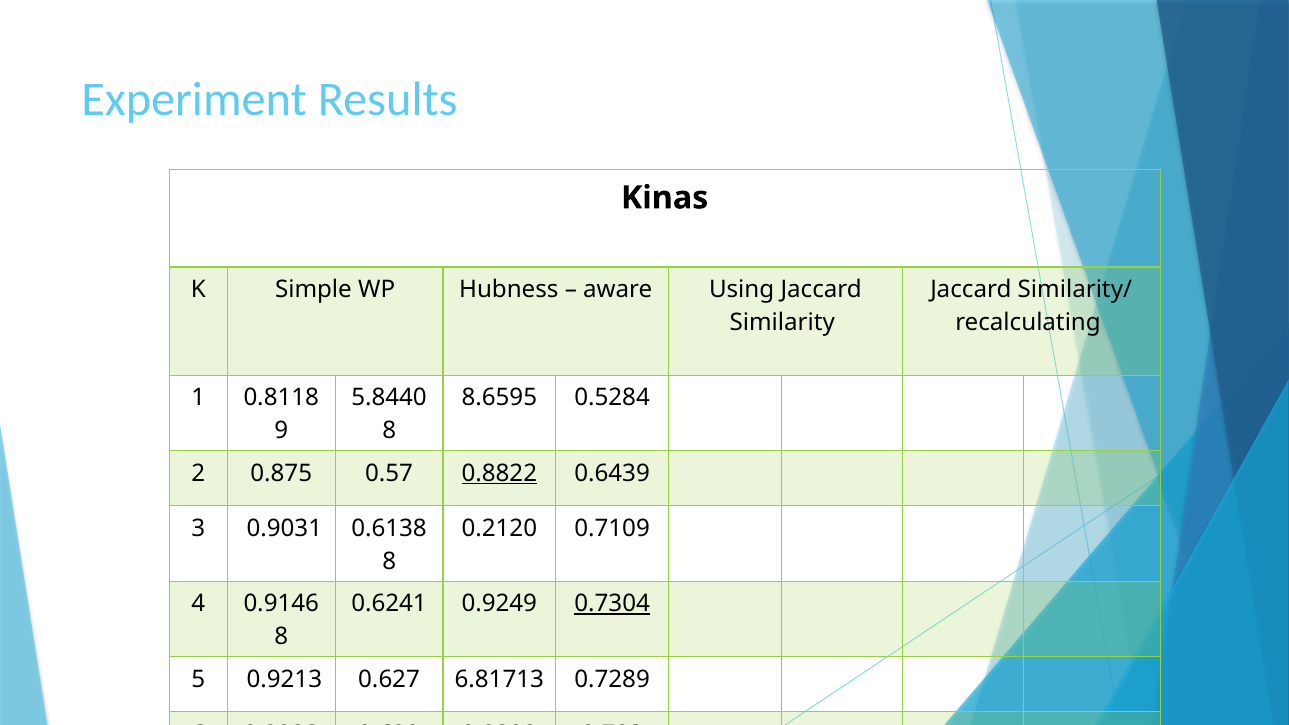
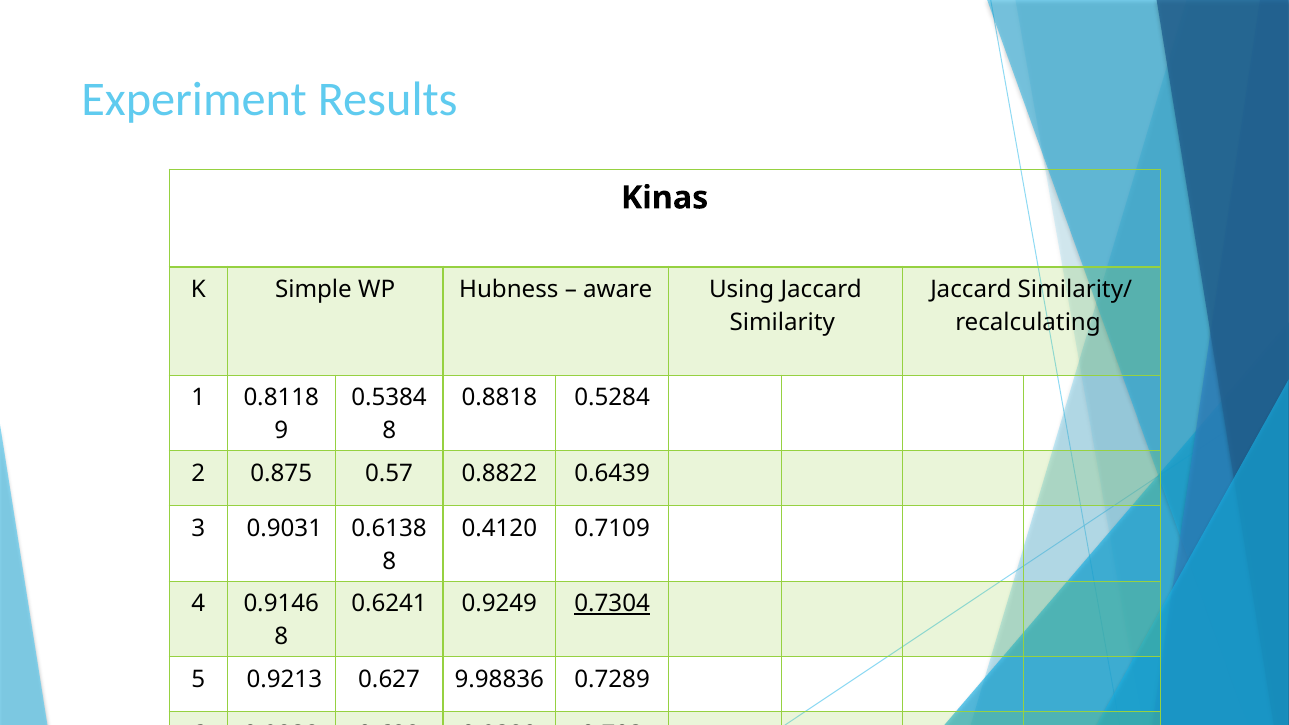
5.8440: 5.8440 -> 0.5384
8.6595: 8.6595 -> 0.8818
0.8822 underline: present -> none
0.2120: 0.2120 -> 0.4120
6.81713: 6.81713 -> 9.98836
